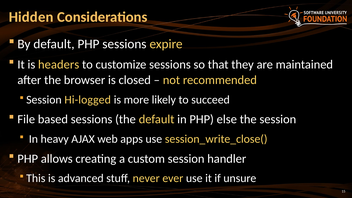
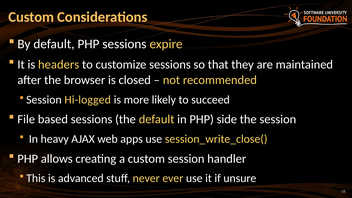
Hidden at (31, 17): Hidden -> Custom
else: else -> side
